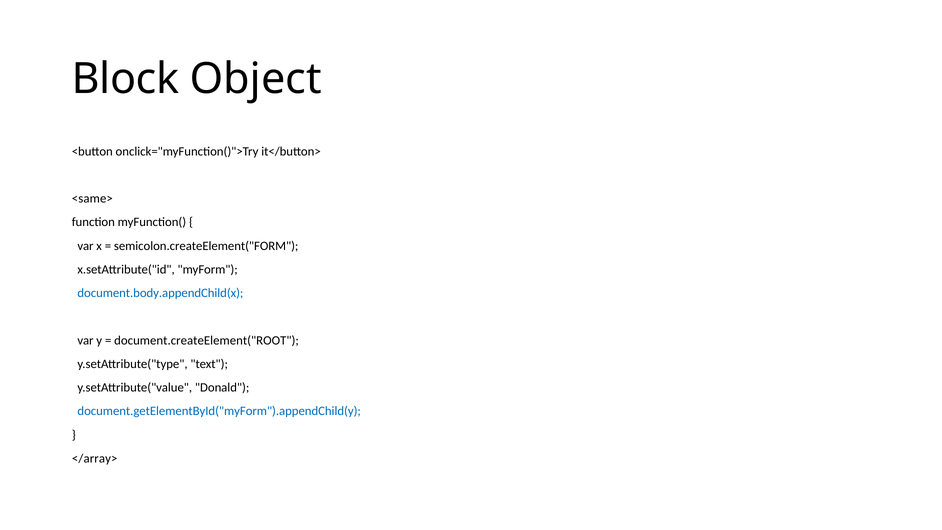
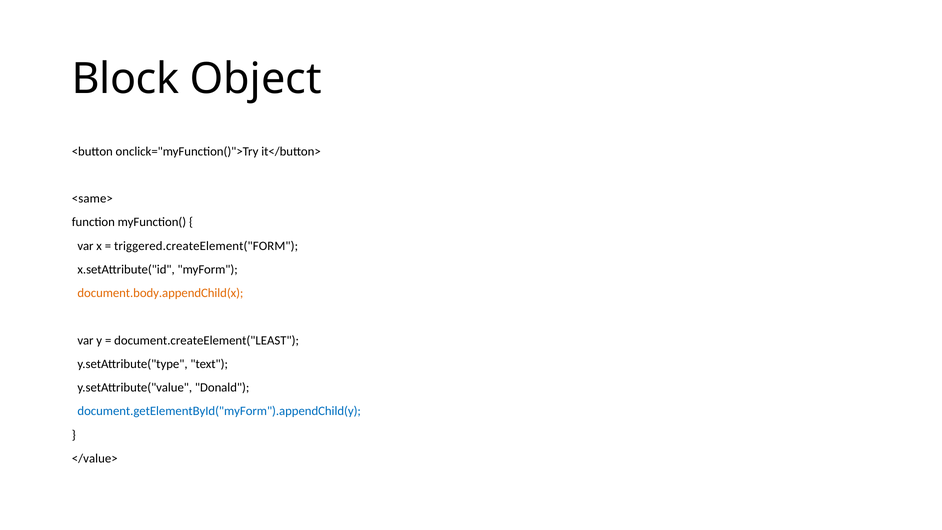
semicolon.createElement("FORM: semicolon.createElement("FORM -> triggered.createElement("FORM
document.body.appendChild(x colour: blue -> orange
document.createElement("ROOT: document.createElement("ROOT -> document.createElement("LEAST
</array>: </array> -> </value>
